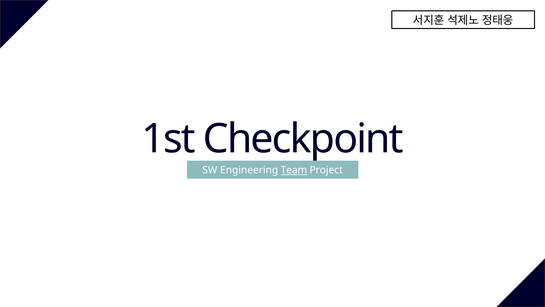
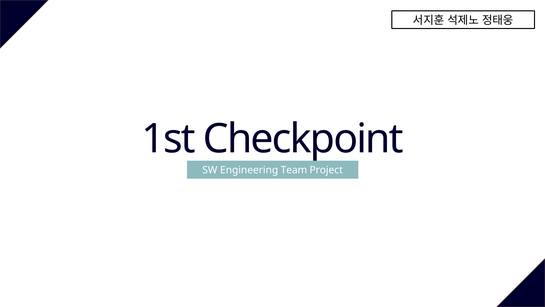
Team underline: present -> none
